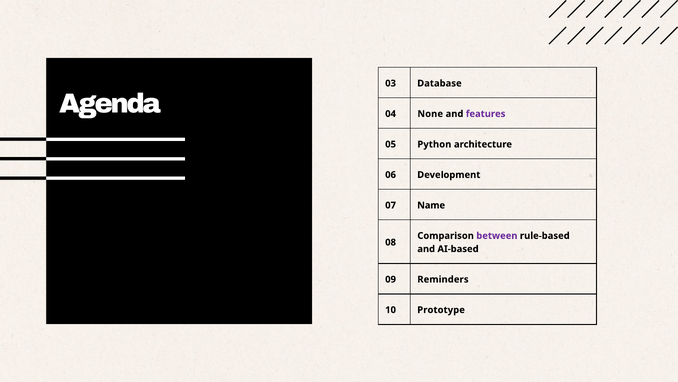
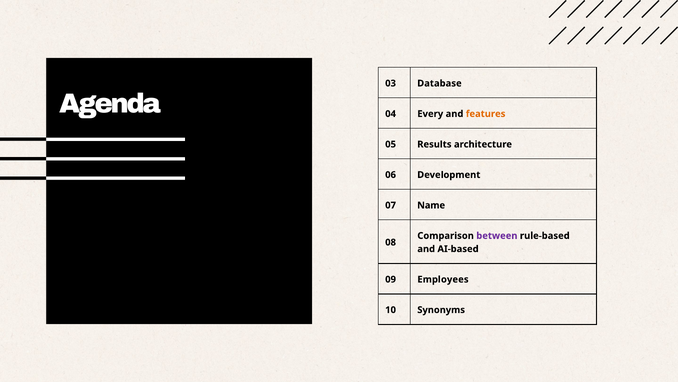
None: None -> Every
features colour: purple -> orange
Python: Python -> Results
Reminders: Reminders -> Employees
Prototype: Prototype -> Synonyms
